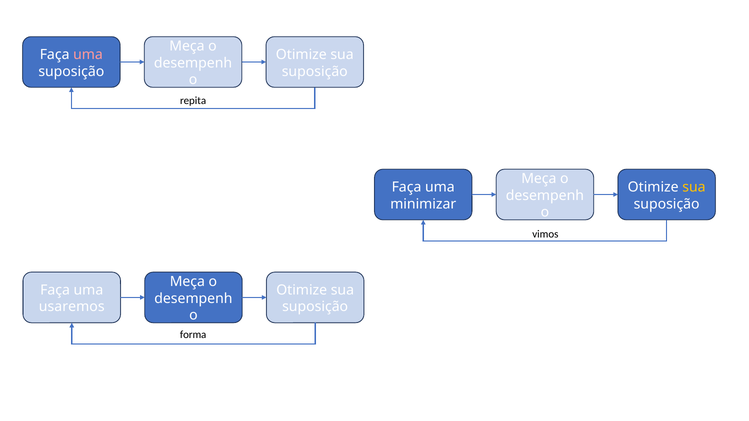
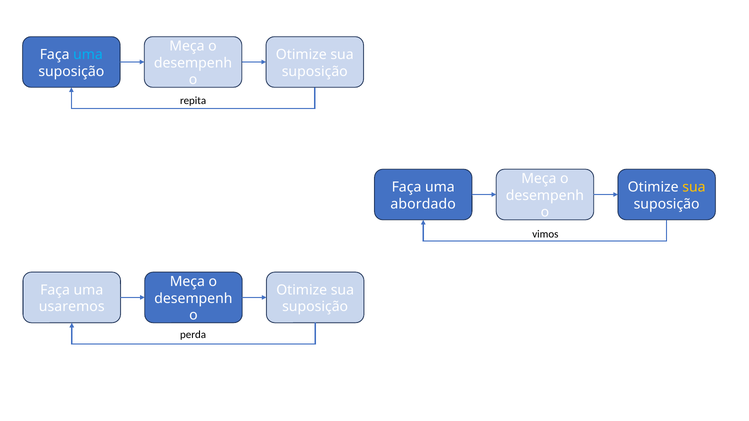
uma at (88, 55) colour: pink -> light blue
minimizar: minimizar -> abordado
forma: forma -> perda
